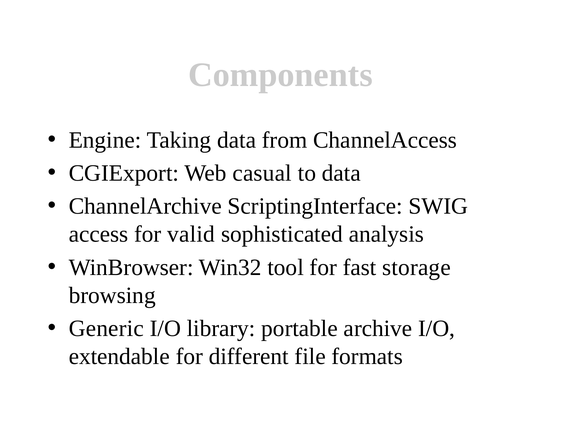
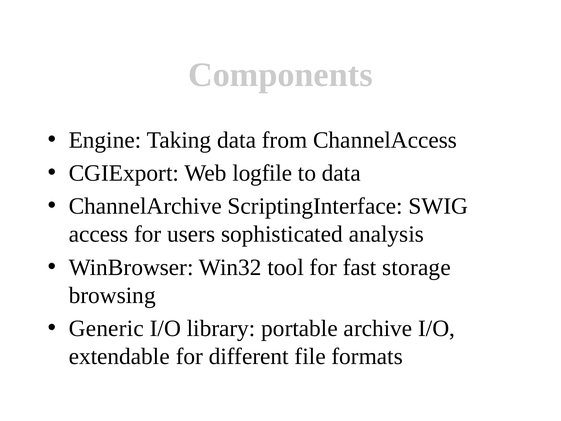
casual: casual -> logfile
valid: valid -> users
